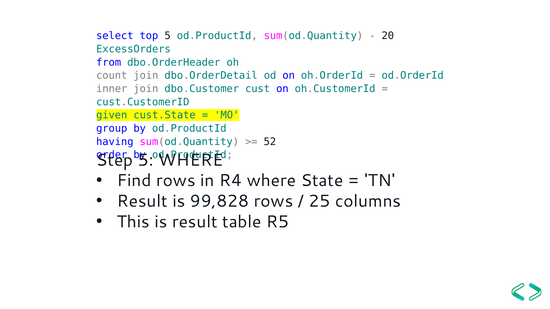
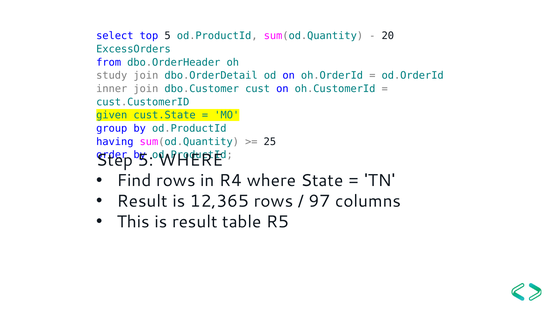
count: count -> study
52: 52 -> 25
99,828: 99,828 -> 12,365
25: 25 -> 97
